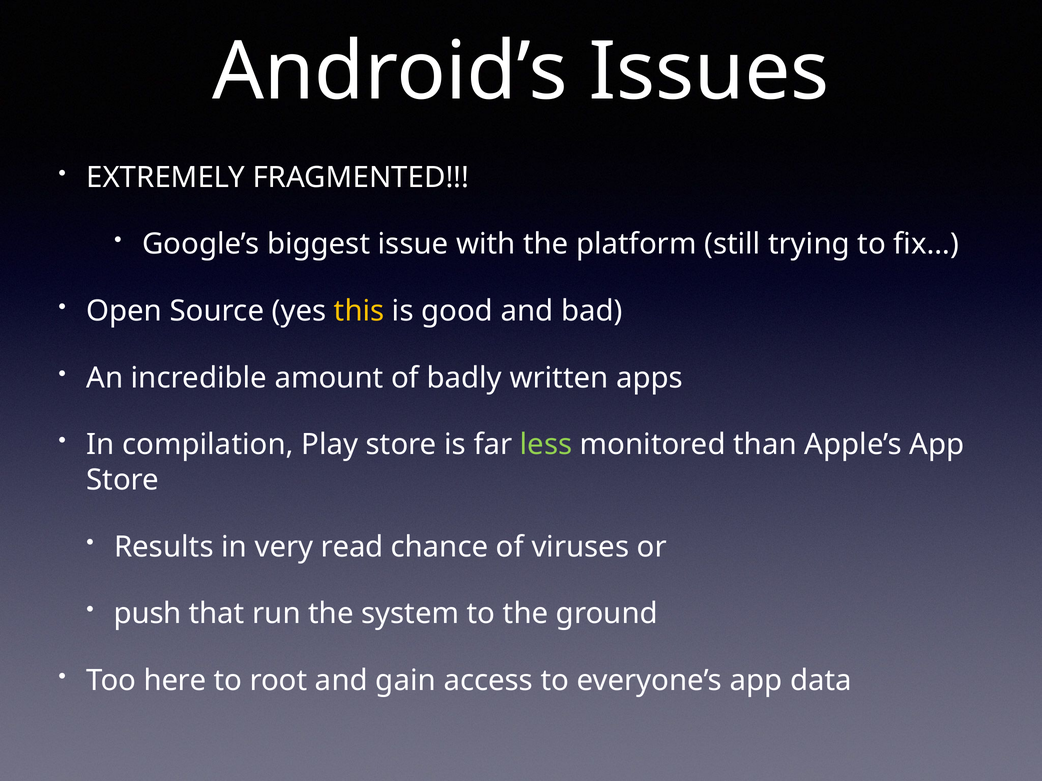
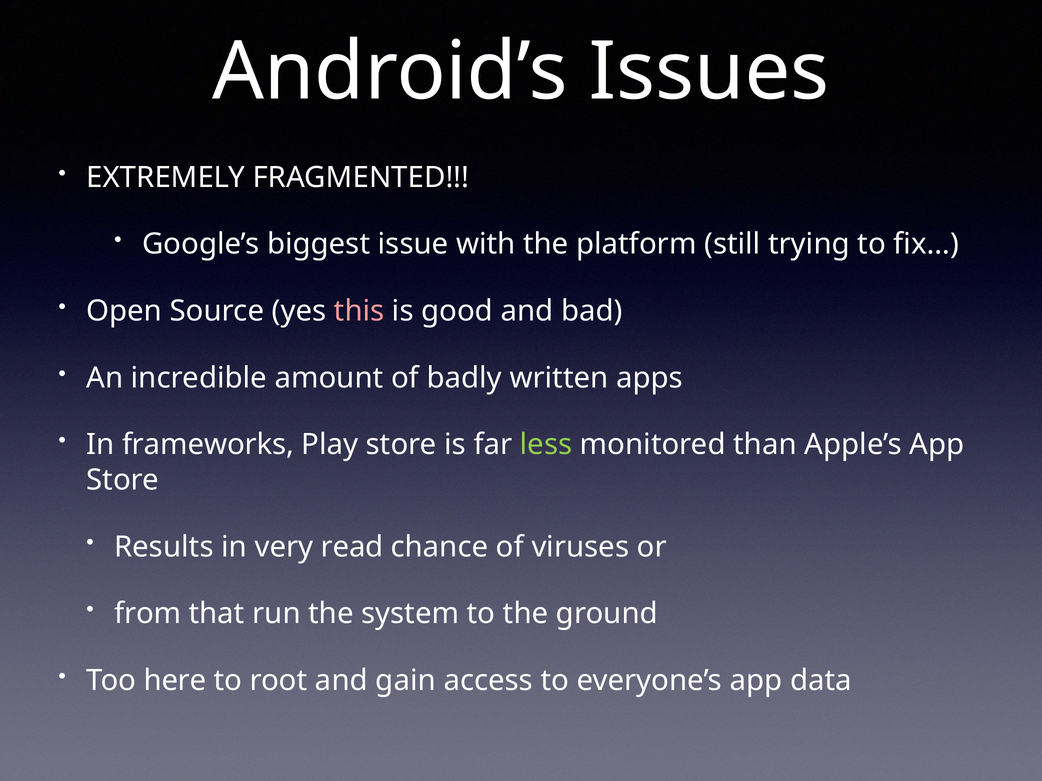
this colour: yellow -> pink
compilation: compilation -> frameworks
push: push -> from
